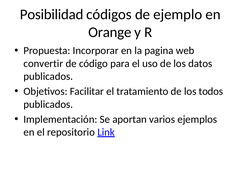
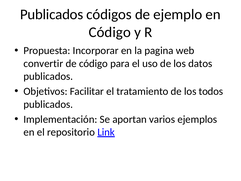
Posibilidad at (52, 14): Posibilidad -> Publicados
Orange at (110, 32): Orange -> Código
